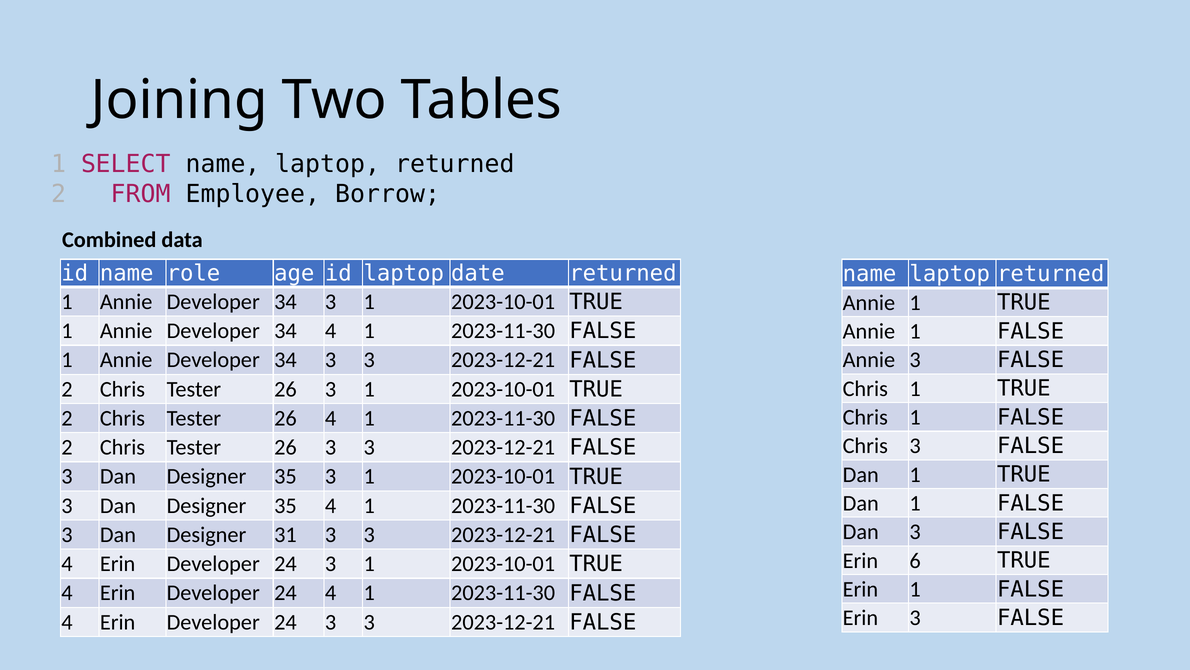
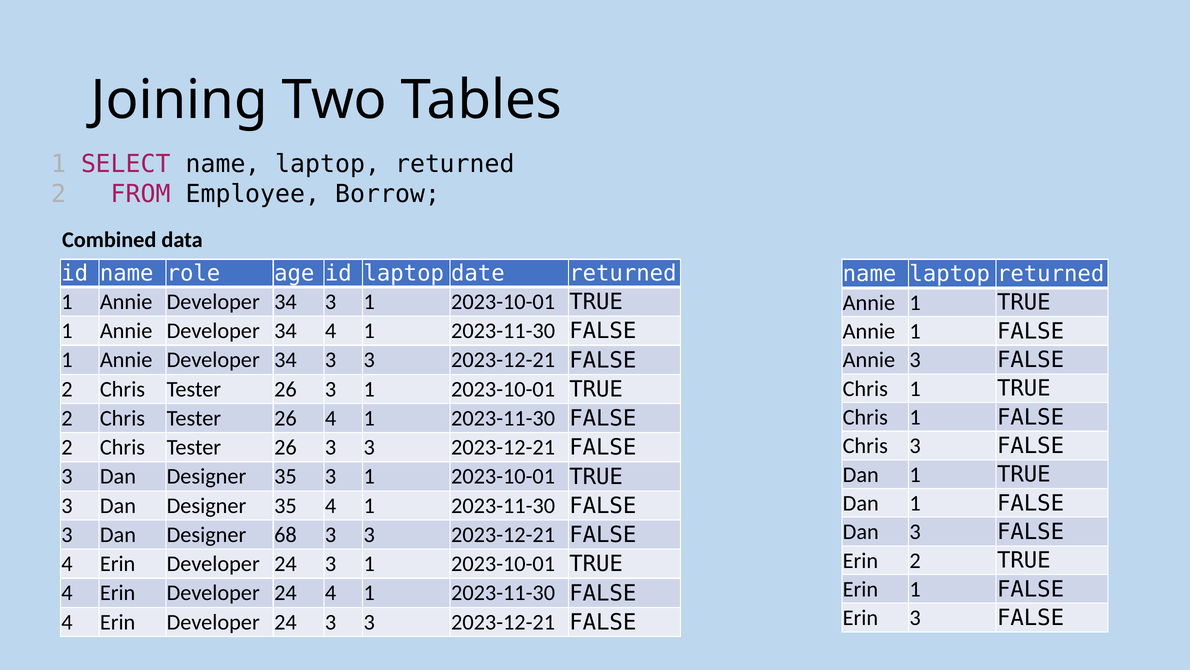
31: 31 -> 68
Erin 6: 6 -> 2
